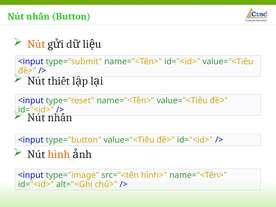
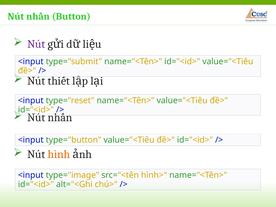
Nút at (36, 44) colour: orange -> purple
